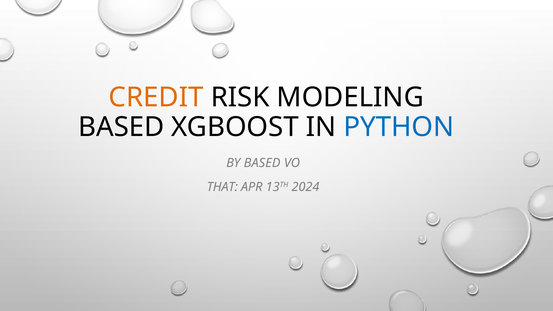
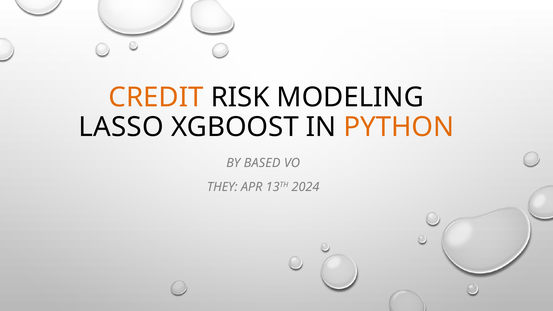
BASED at (121, 127): BASED -> LASSO
PYTHON colour: blue -> orange
THAT: THAT -> THEY
